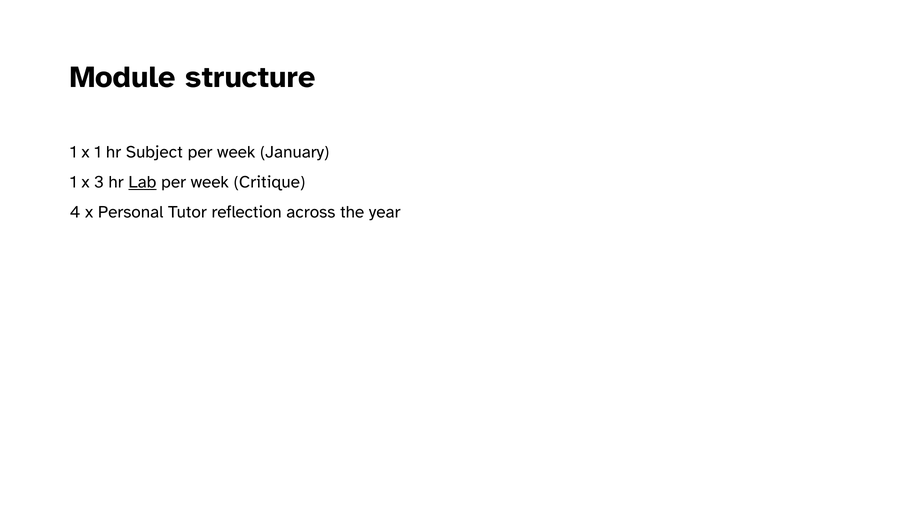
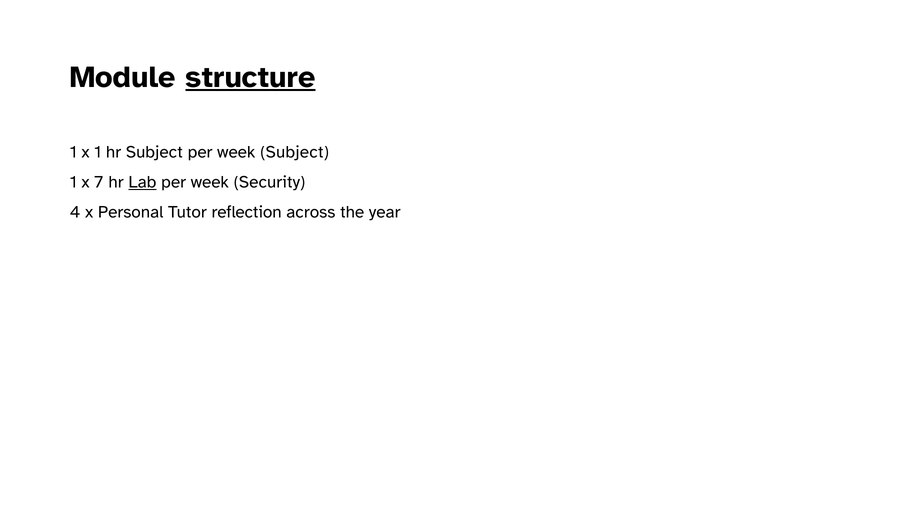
structure underline: none -> present
week January: January -> Subject
3: 3 -> 7
Critique: Critique -> Security
